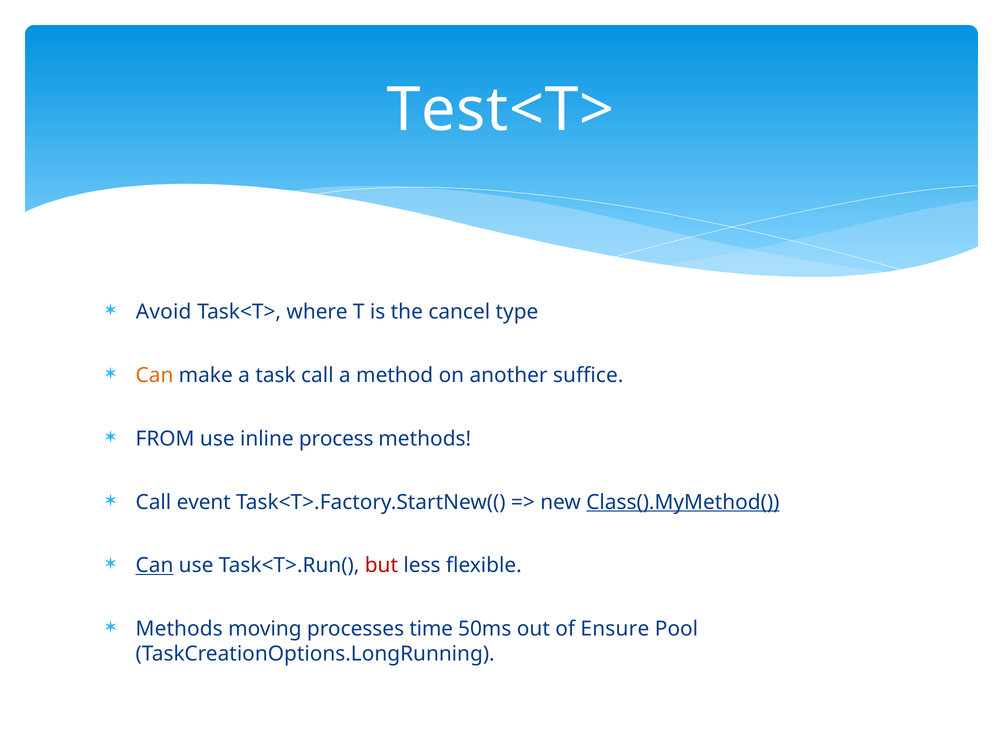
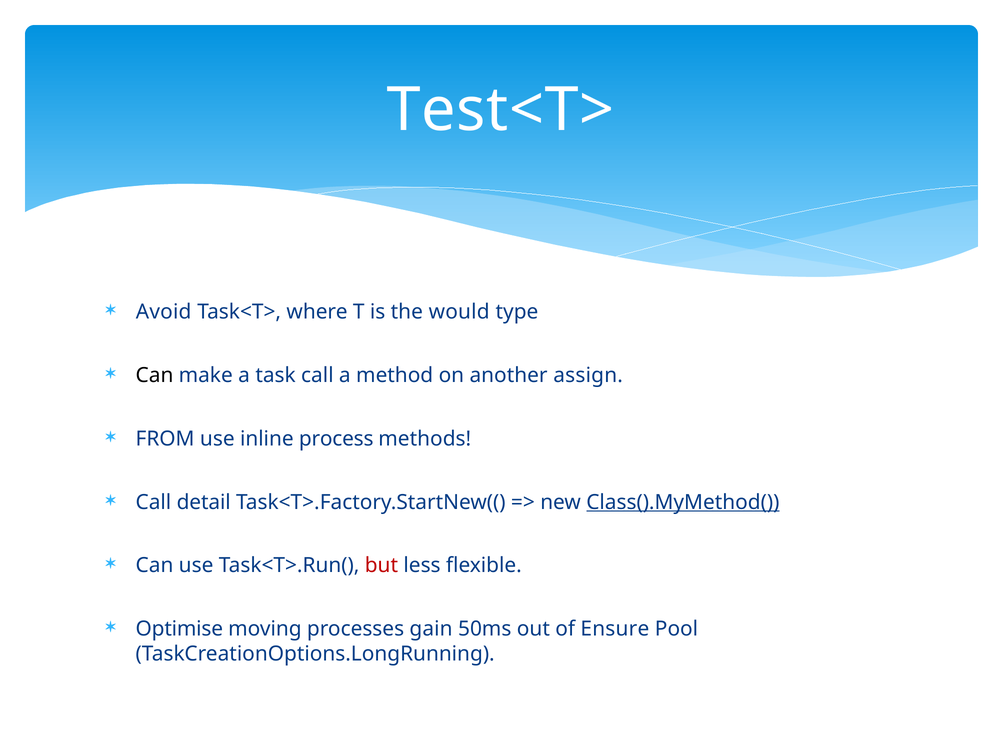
cancel: cancel -> would
Can at (155, 376) colour: orange -> black
suffice: suffice -> assign
event: event -> detail
Can at (155, 566) underline: present -> none
Methods at (179, 629): Methods -> Optimise
time: time -> gain
